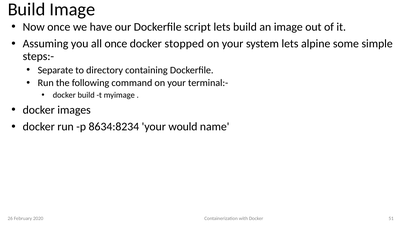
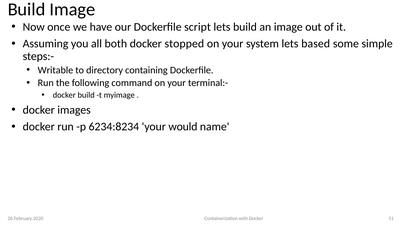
all once: once -> both
alpine: alpine -> based
Separate: Separate -> Writable
8634:8234: 8634:8234 -> 6234:8234
